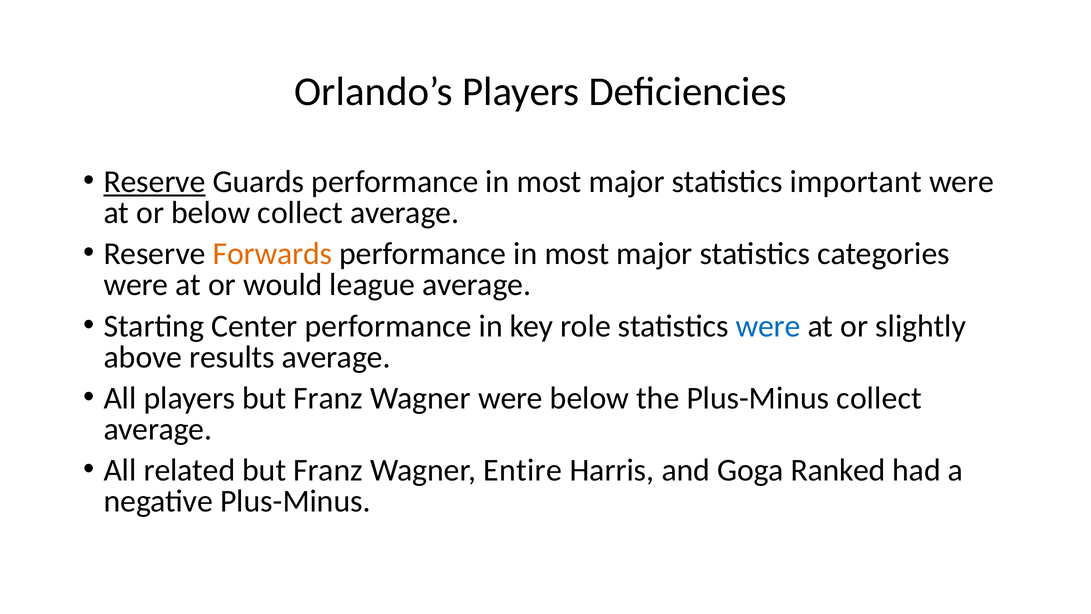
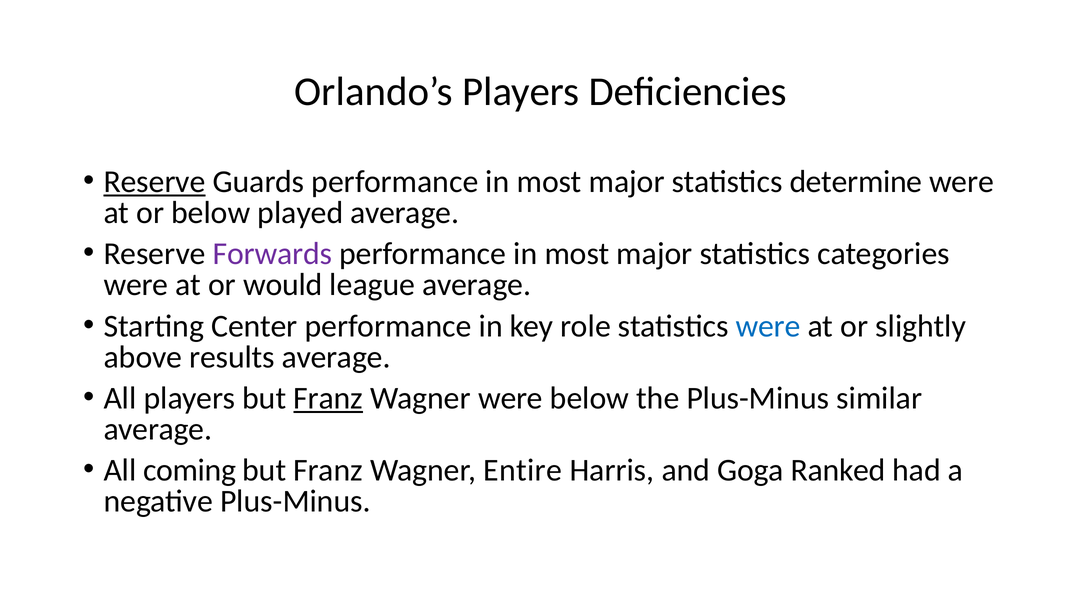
important: important -> determine
below collect: collect -> played
Forwards colour: orange -> purple
Franz at (328, 398) underline: none -> present
Plus-Minus collect: collect -> similar
related: related -> coming
